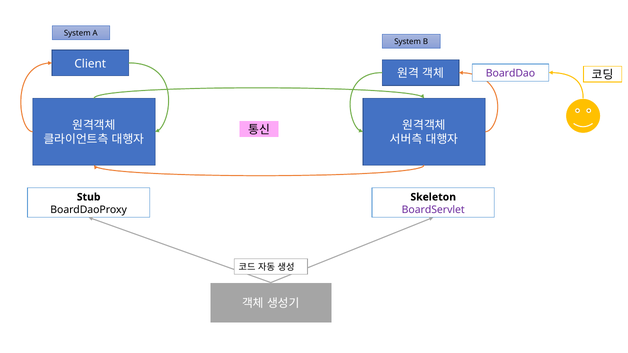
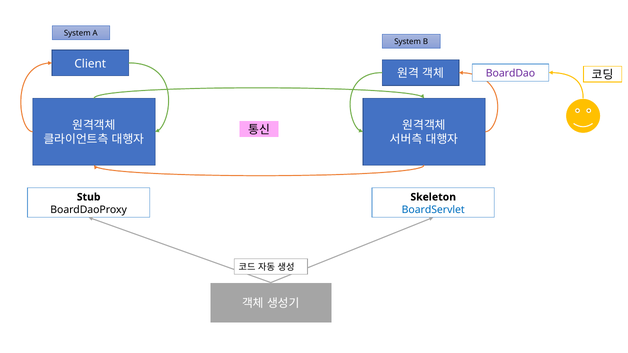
BoardServlet colour: purple -> blue
